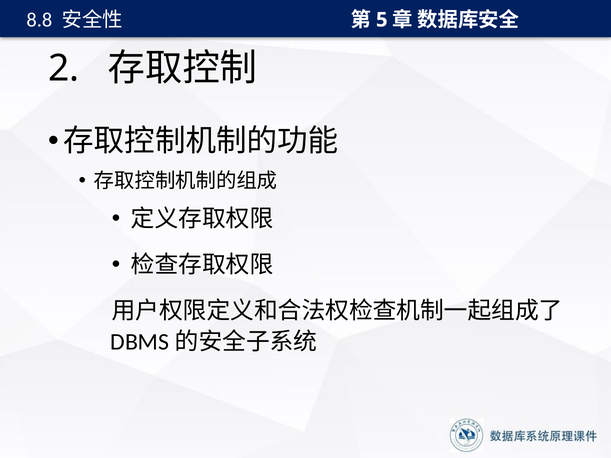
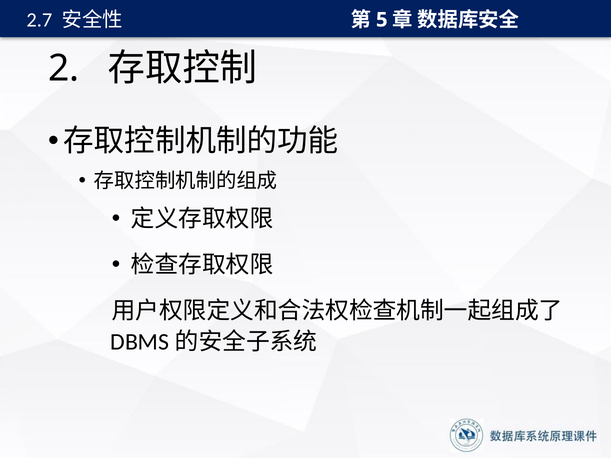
8.8: 8.8 -> 2.7
